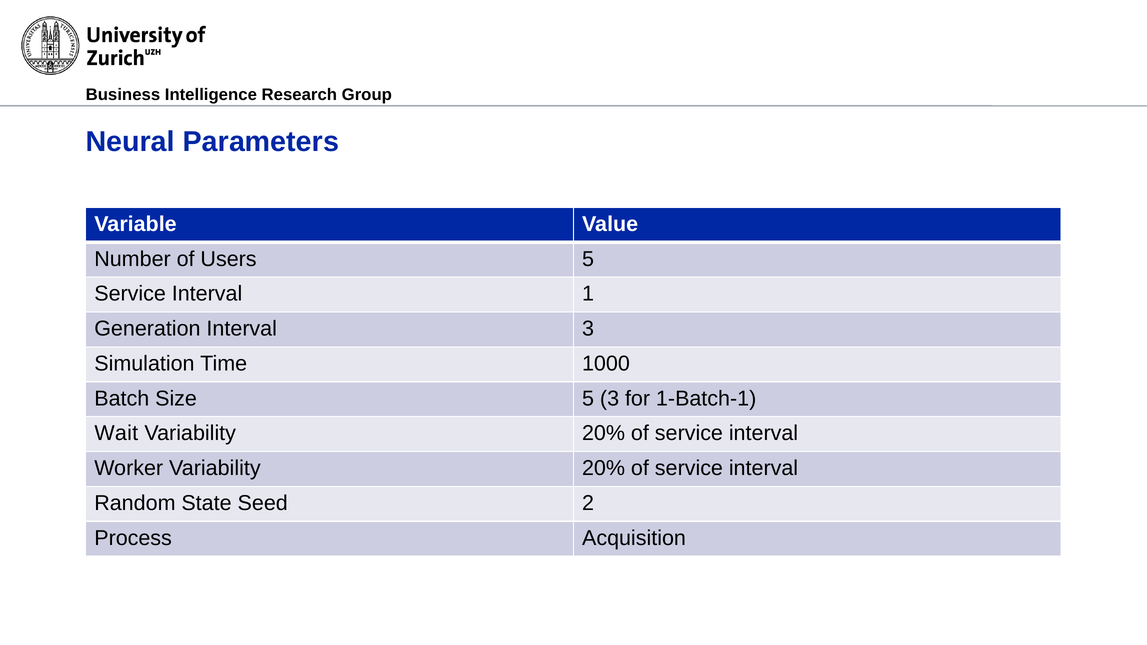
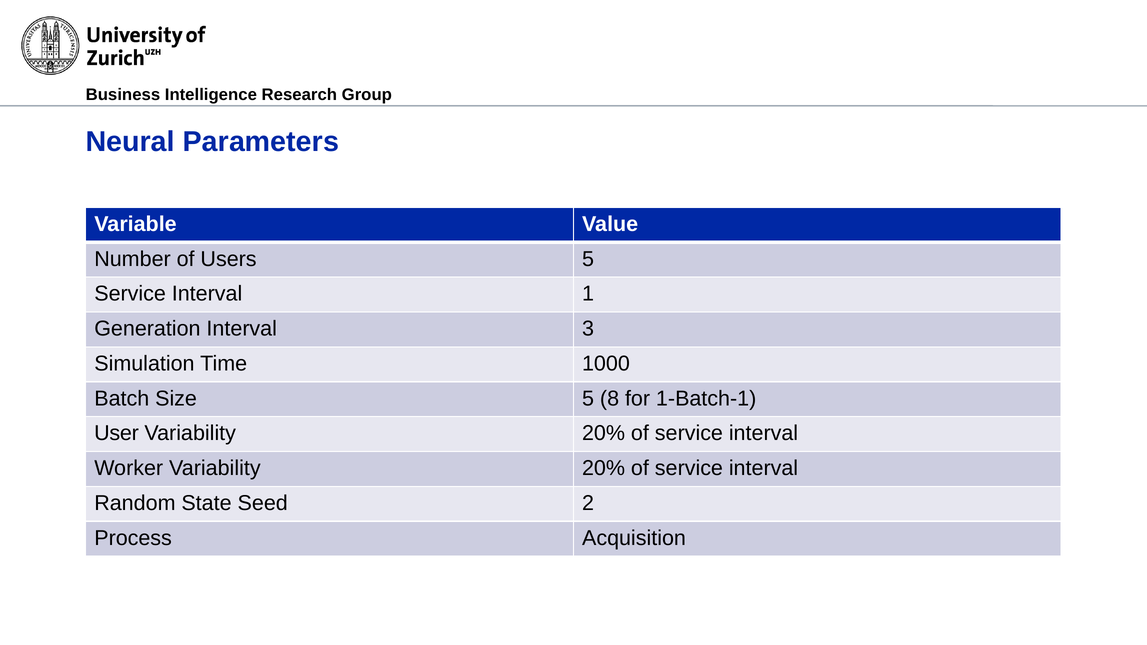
5 3: 3 -> 8
Wait: Wait -> User
